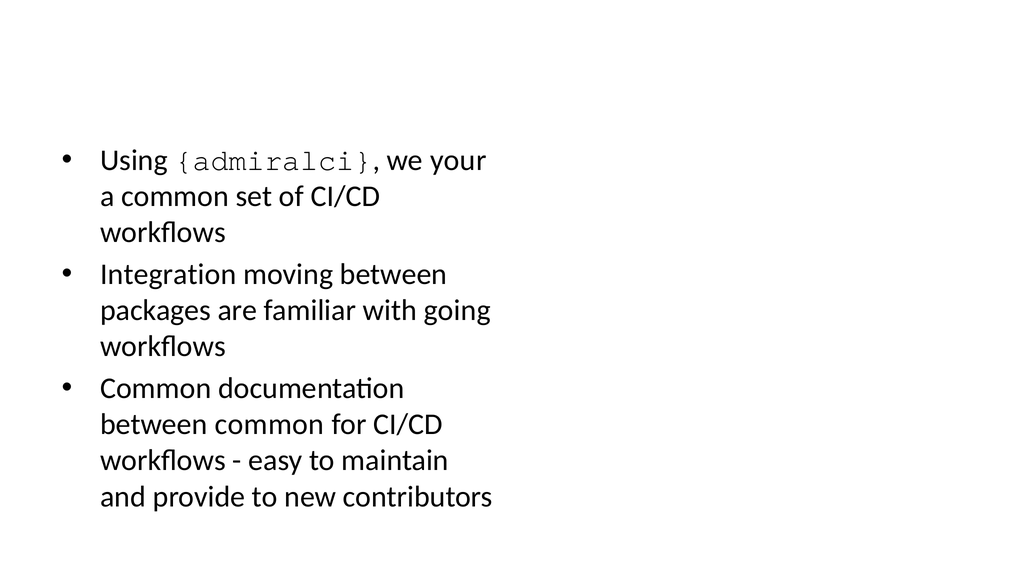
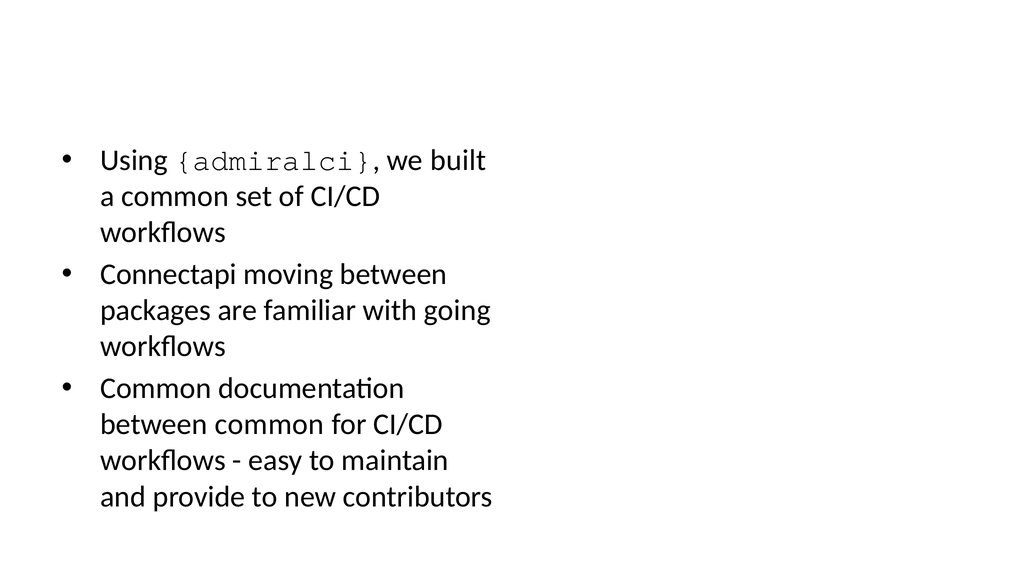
your: your -> built
Integration: Integration -> Connectapi
